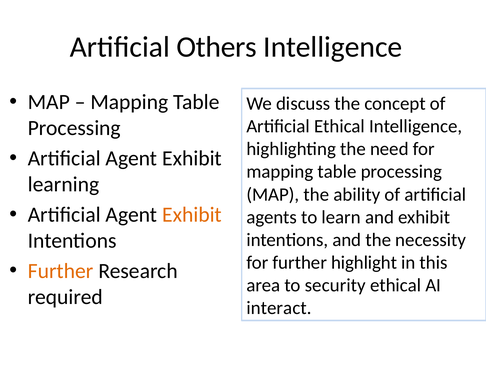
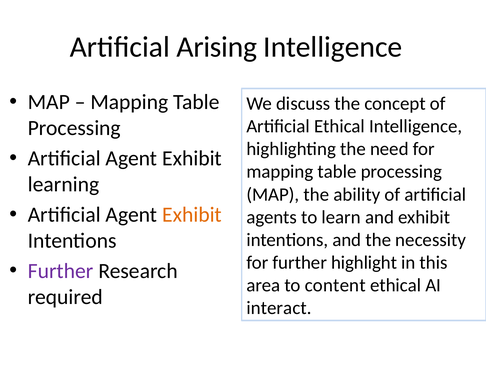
Others: Others -> Arising
Further at (61, 271) colour: orange -> purple
security: security -> content
